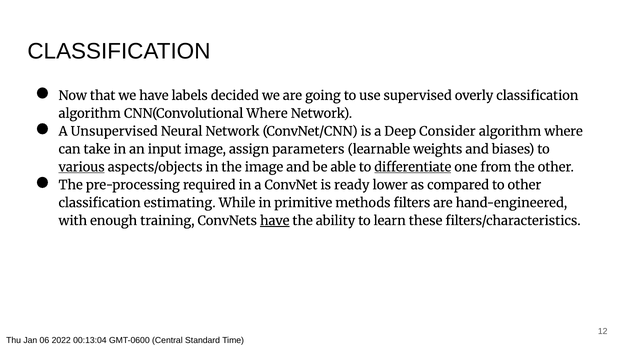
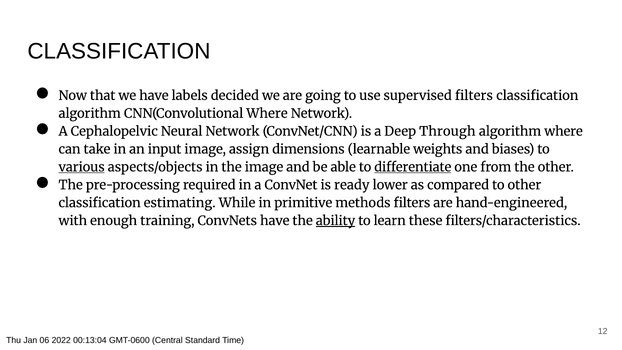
supervised overly: overly -> filters
Unsupervised: Unsupervised -> Cephalopelvic
Consider: Consider -> Through
parameters: parameters -> dimensions
have at (275, 221) underline: present -> none
ability underline: none -> present
